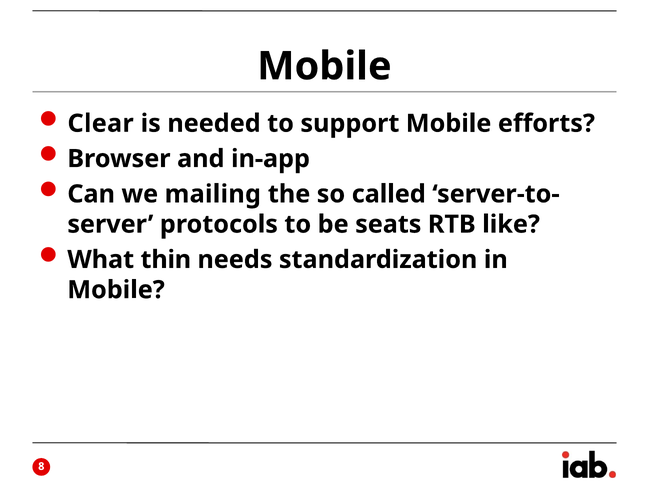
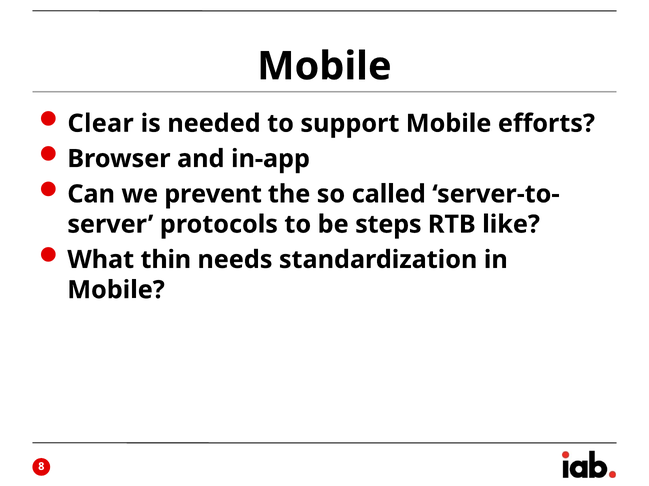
mailing: mailing -> prevent
seats: seats -> steps
